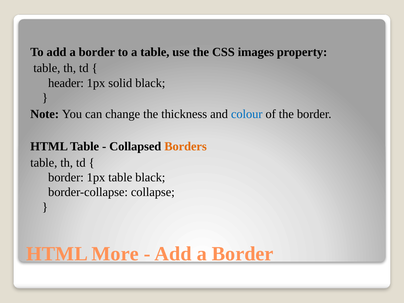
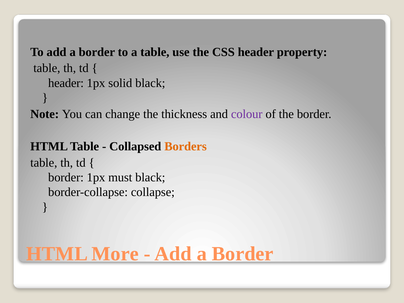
CSS images: images -> header
colour colour: blue -> purple
1px table: table -> must
